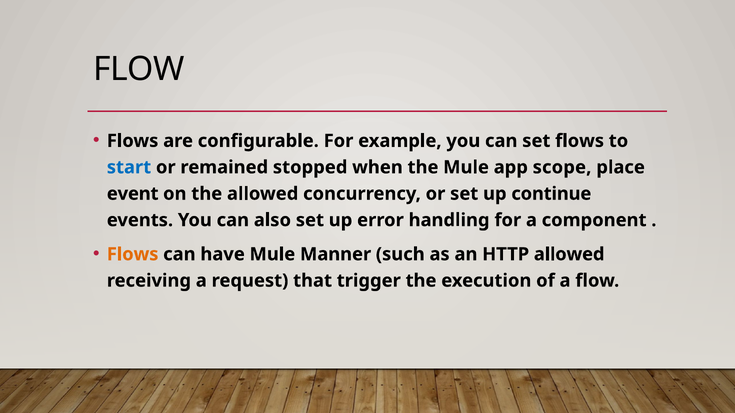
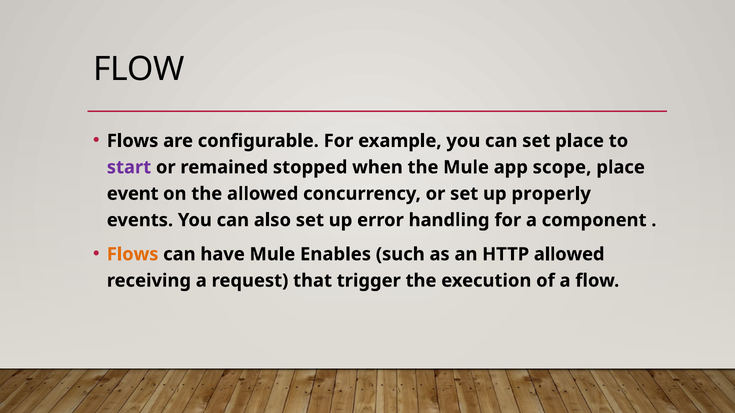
set flows: flows -> place
start colour: blue -> purple
continue: continue -> properly
Manner: Manner -> Enables
